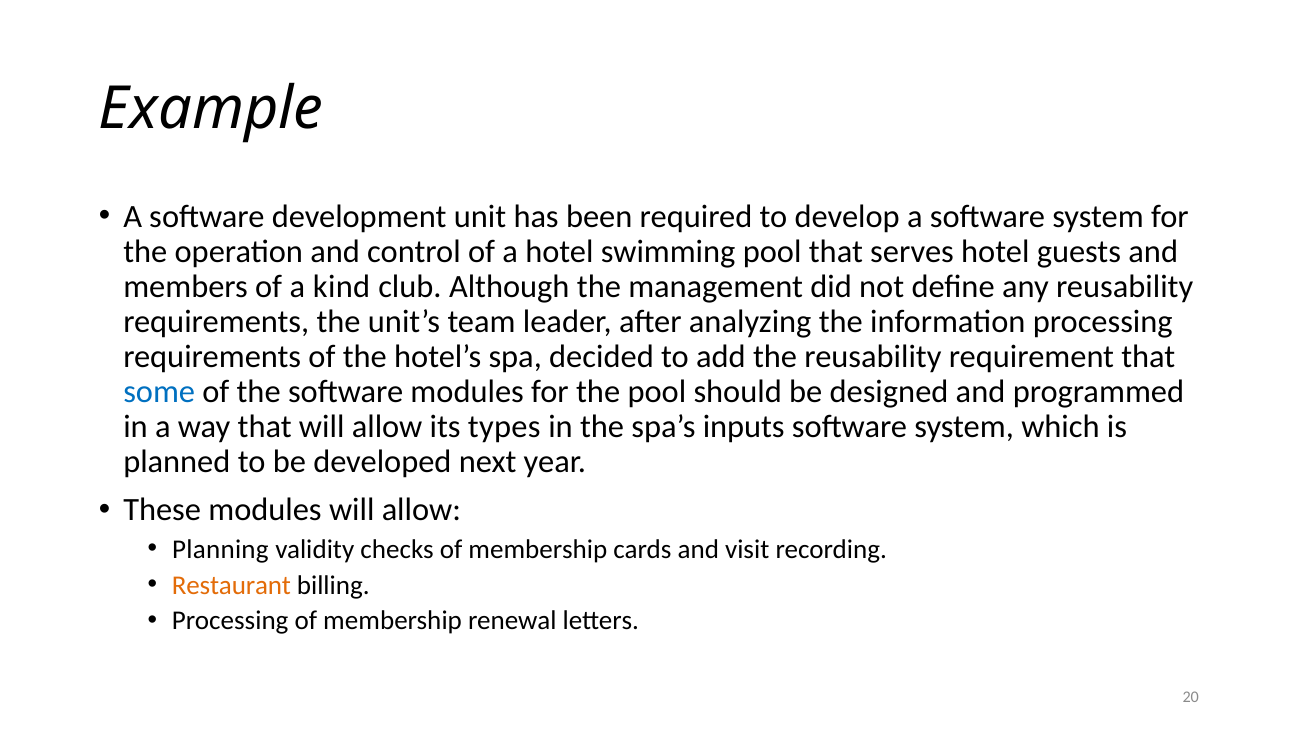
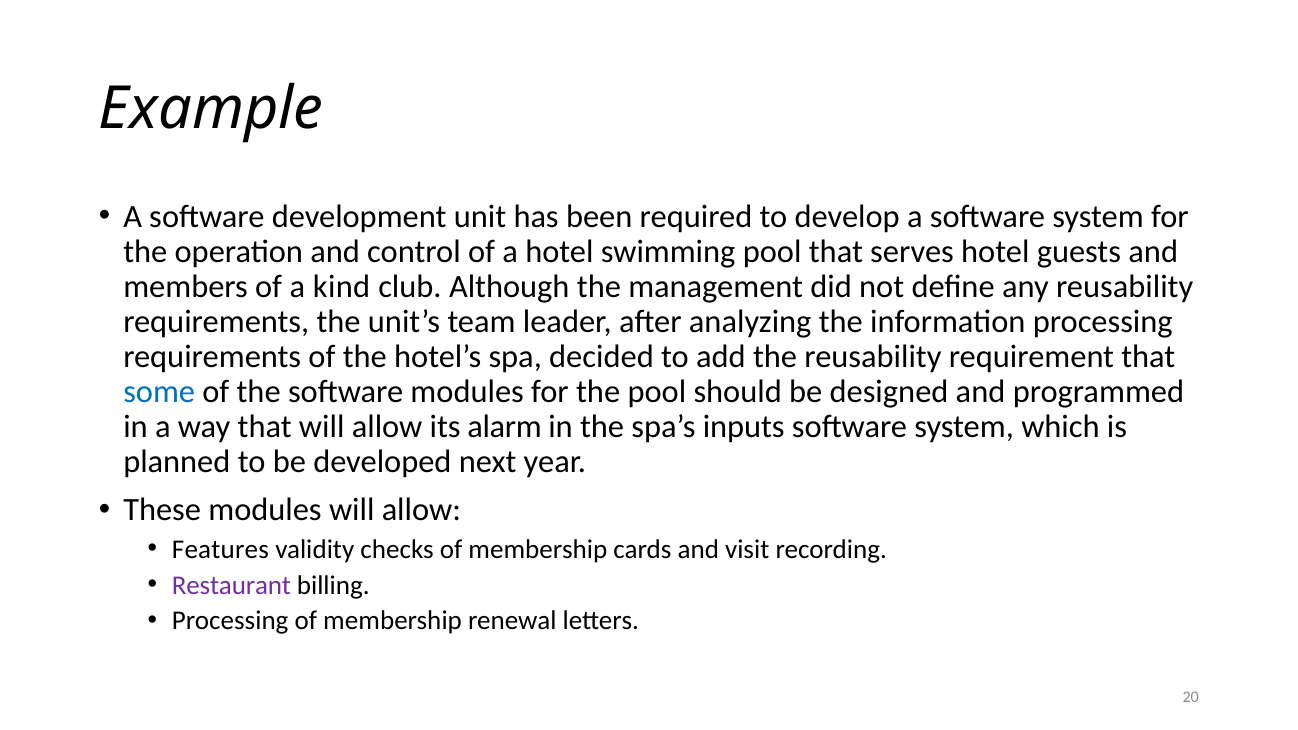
types: types -> alarm
Planning: Planning -> Features
Restaurant colour: orange -> purple
